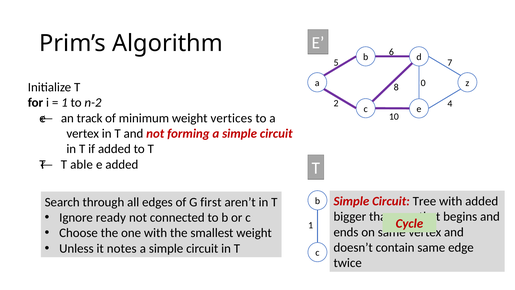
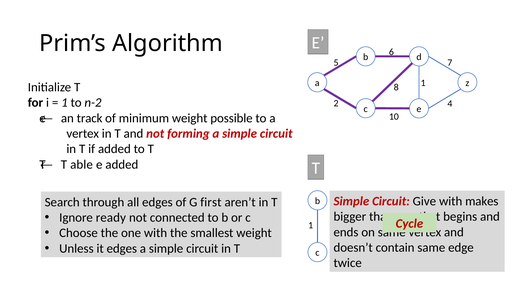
8 0: 0 -> 1
vertices: vertices -> possible
Tree: Tree -> Give
with added: added -> makes
it notes: notes -> edges
